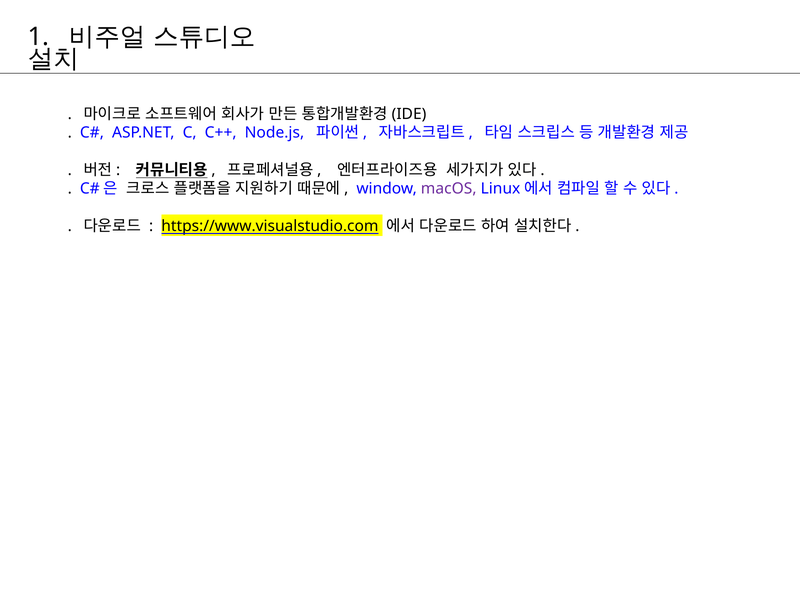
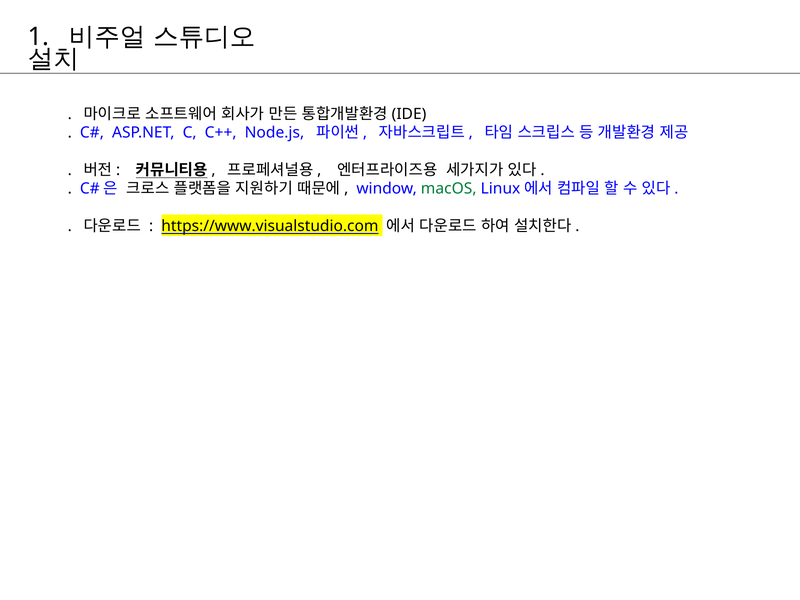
macOS colour: purple -> green
